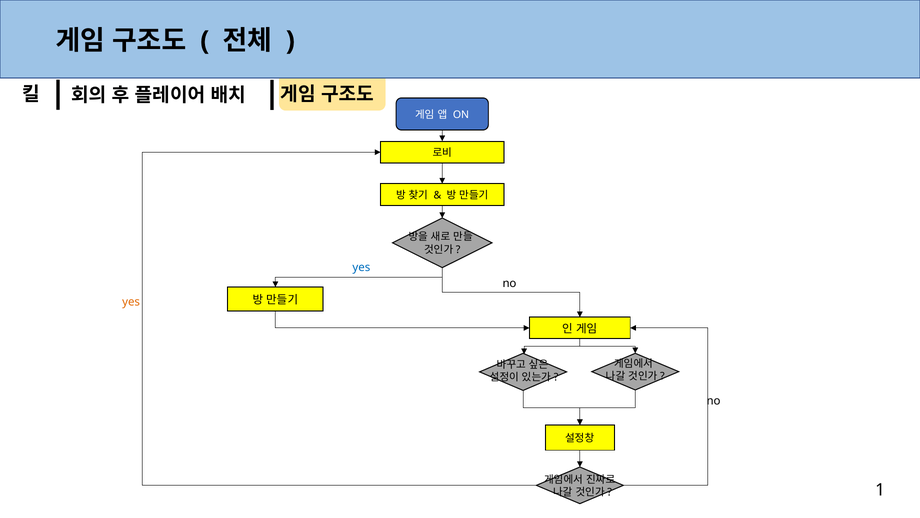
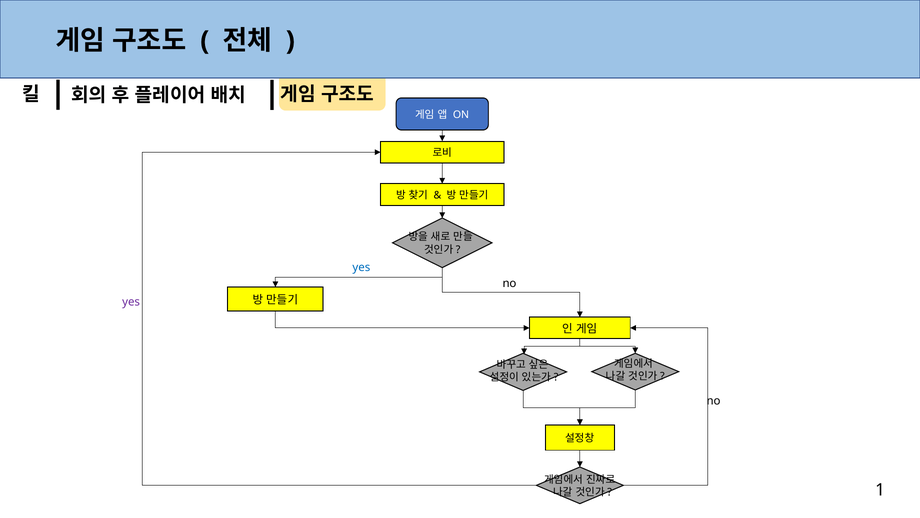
yes at (131, 301) colour: orange -> purple
